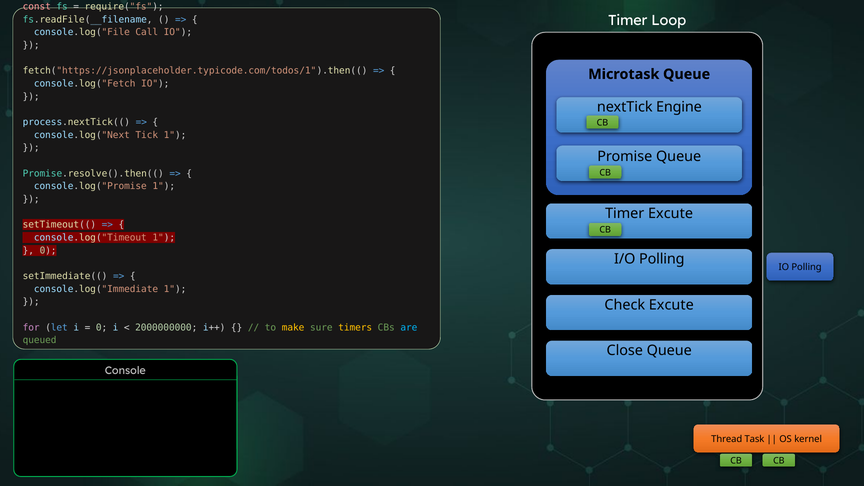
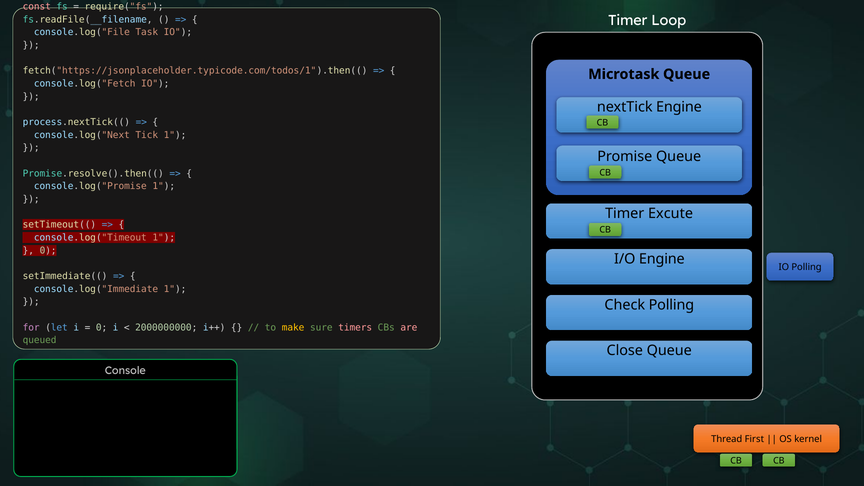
Call: Call -> Task
I/O Polling: Polling -> Engine
Check Excute: Excute -> Polling
timers colour: yellow -> pink
are colour: light blue -> pink
Task: Task -> First
